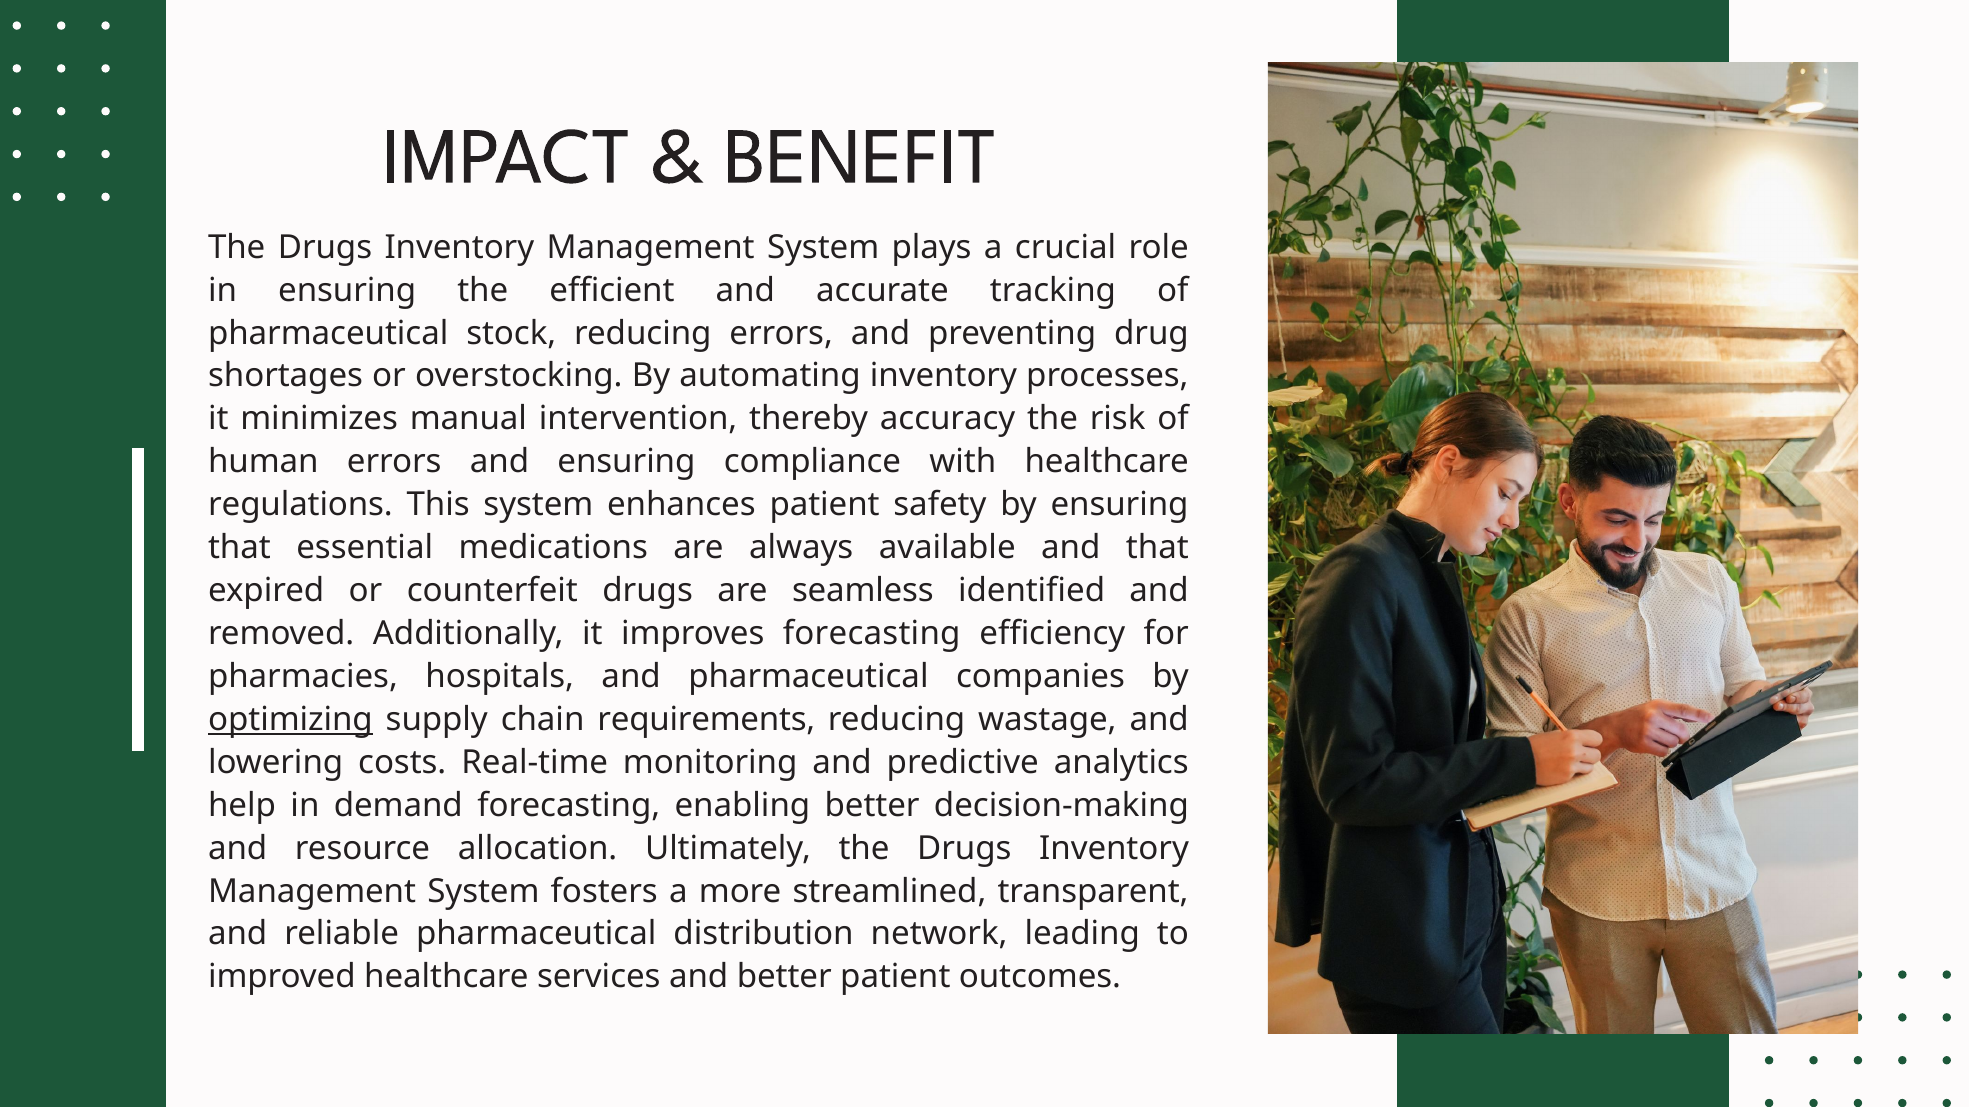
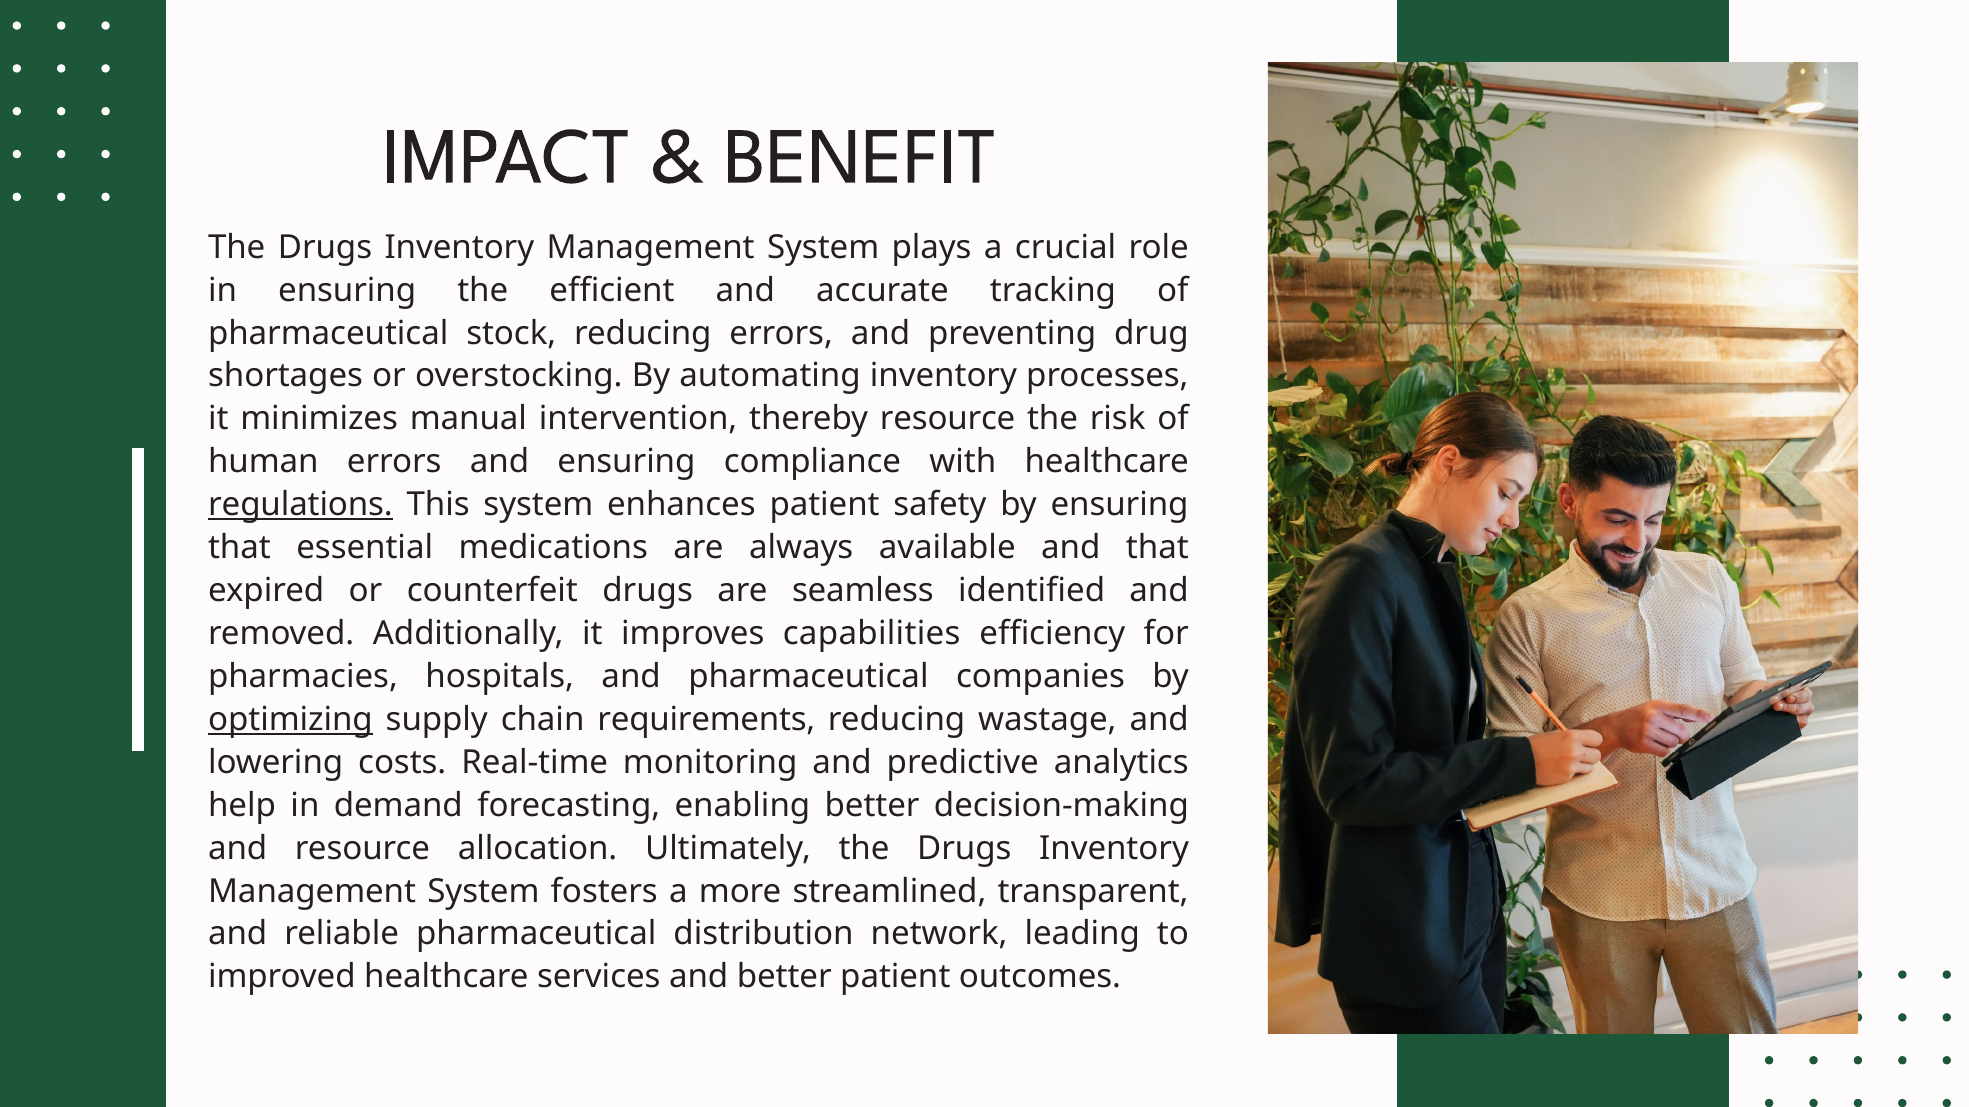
thereby accuracy: accuracy -> resource
regulations underline: none -> present
improves forecasting: forecasting -> capabilities
